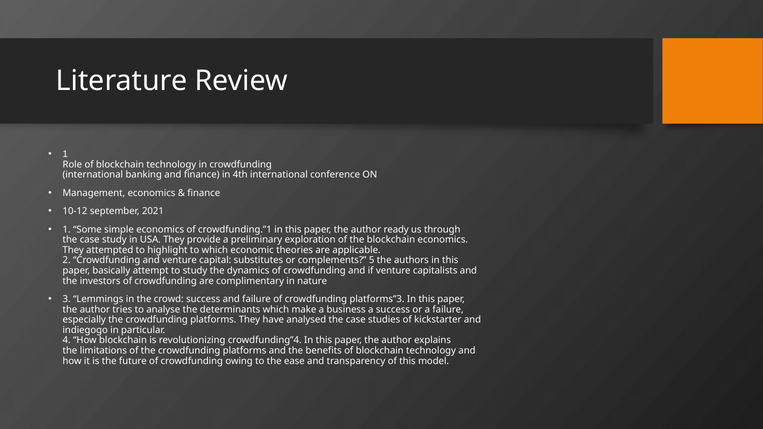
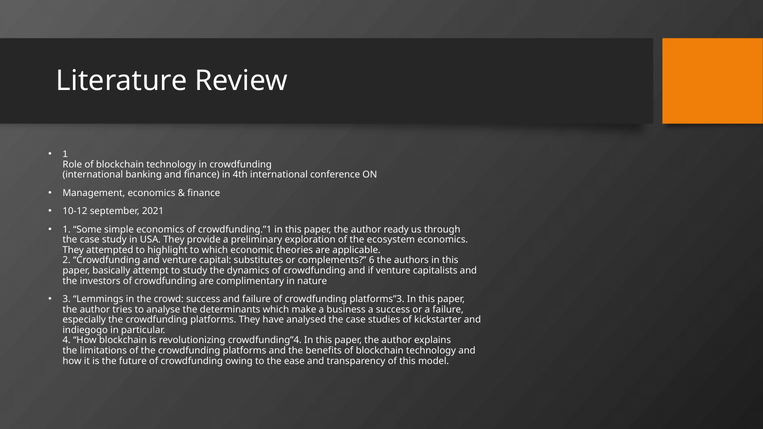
the blockchain: blockchain -> ecosystem
5: 5 -> 6
